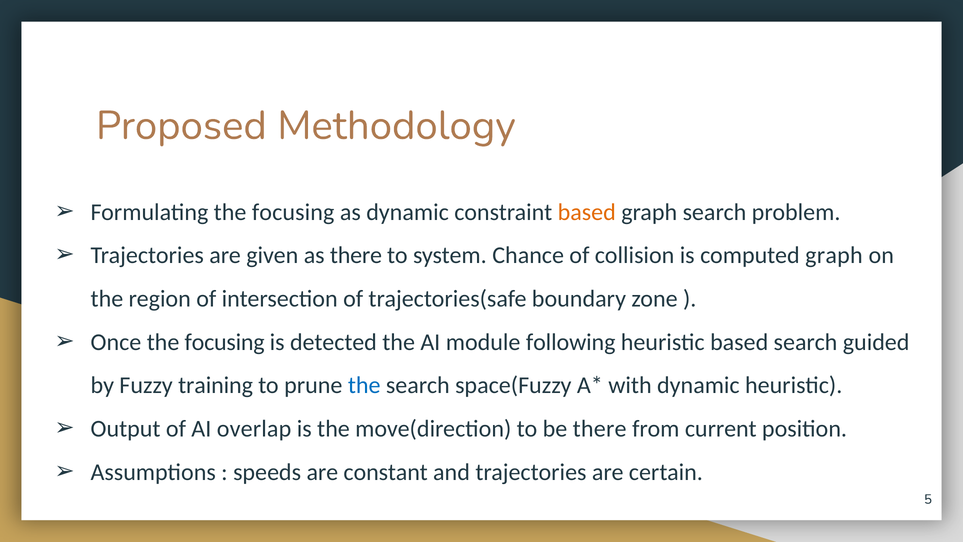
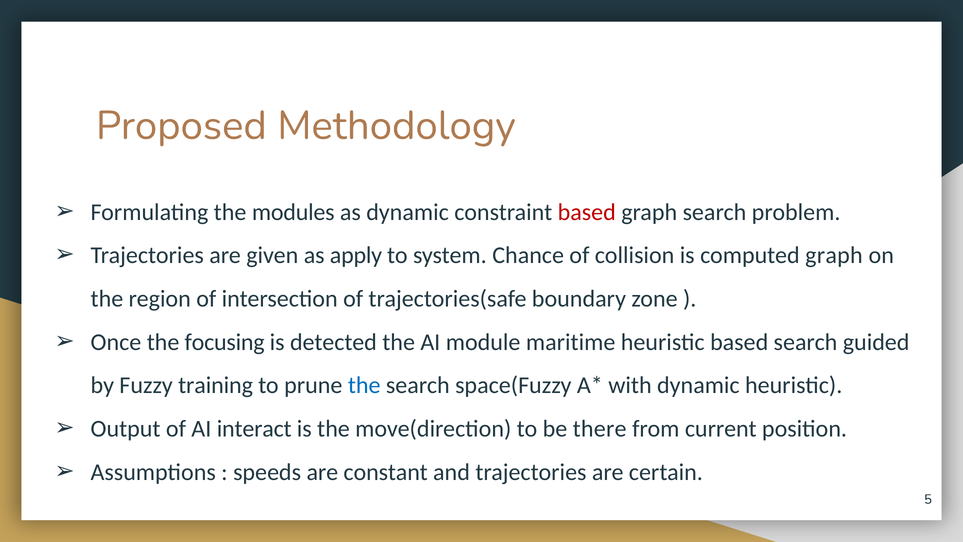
Formulating the focusing: focusing -> modules
based at (587, 212) colour: orange -> red
as there: there -> apply
following: following -> maritime
overlap: overlap -> interact
